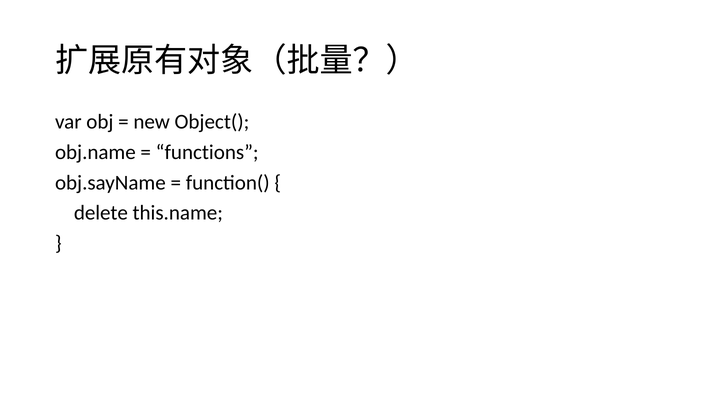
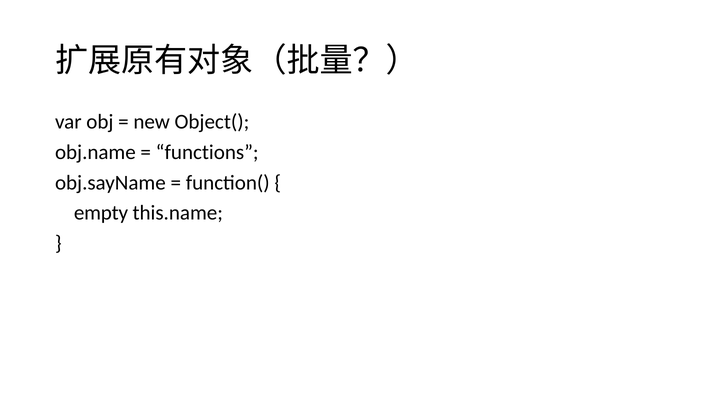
delete: delete -> empty
